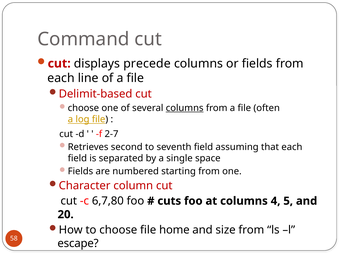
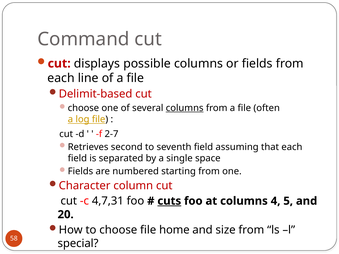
precede: precede -> possible
6,7,80: 6,7,80 -> 4,7,31
cuts underline: none -> present
escape: escape -> special
